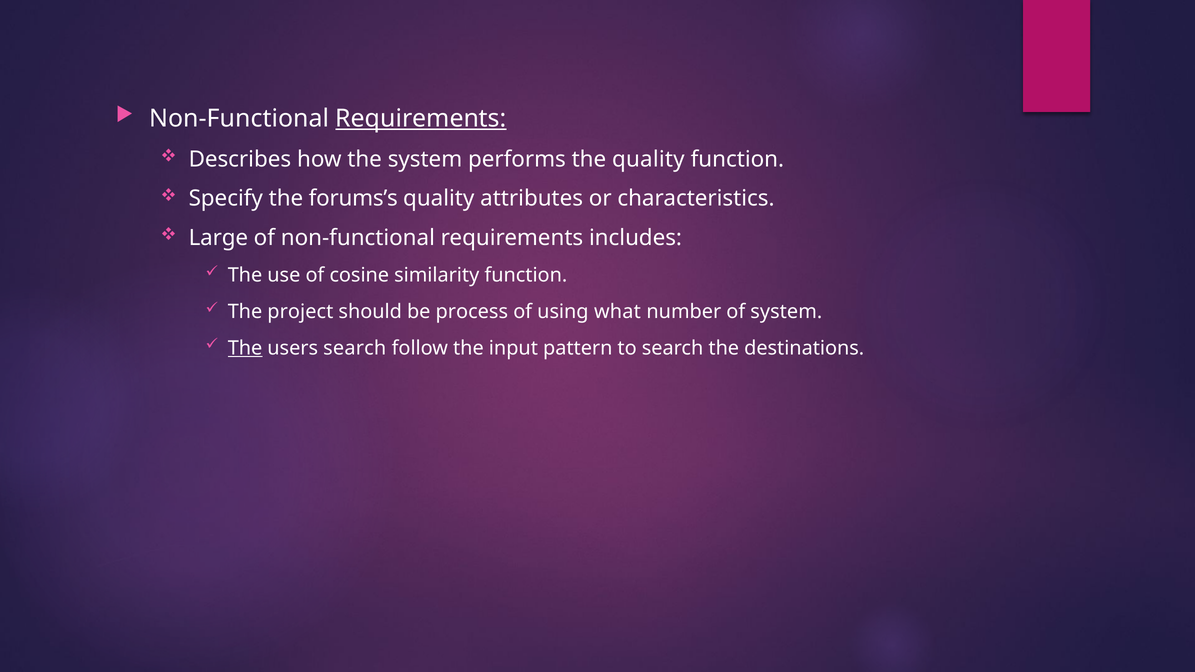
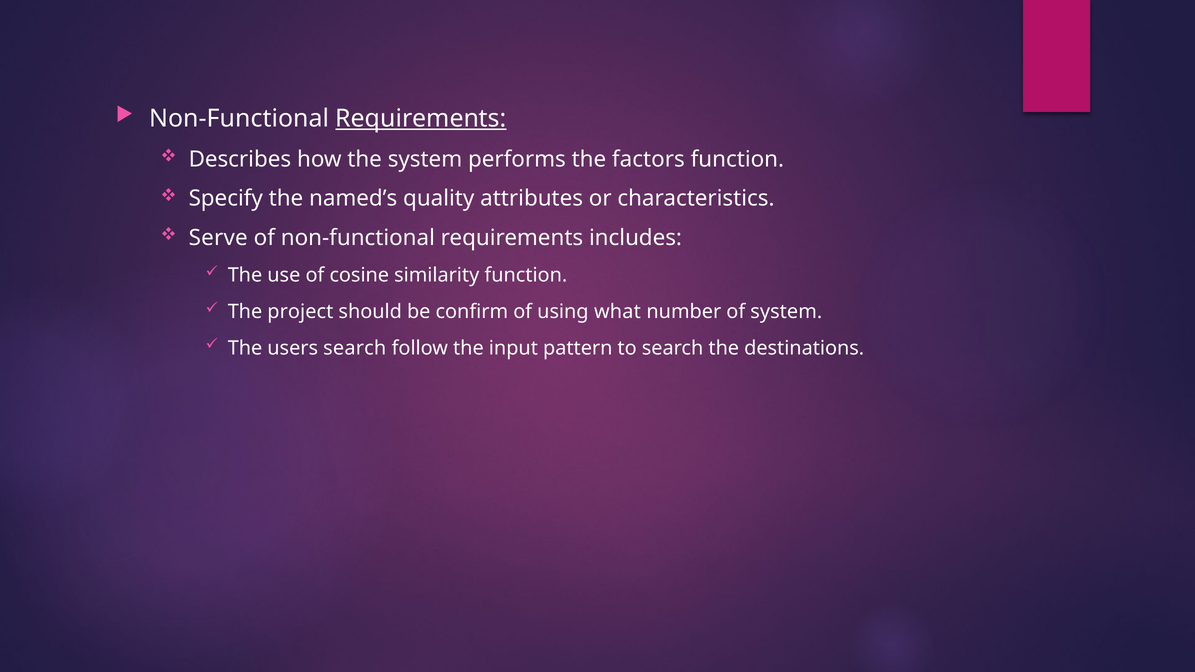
the quality: quality -> factors
forums’s: forums’s -> named’s
Large: Large -> Serve
process: process -> confirm
The at (245, 348) underline: present -> none
